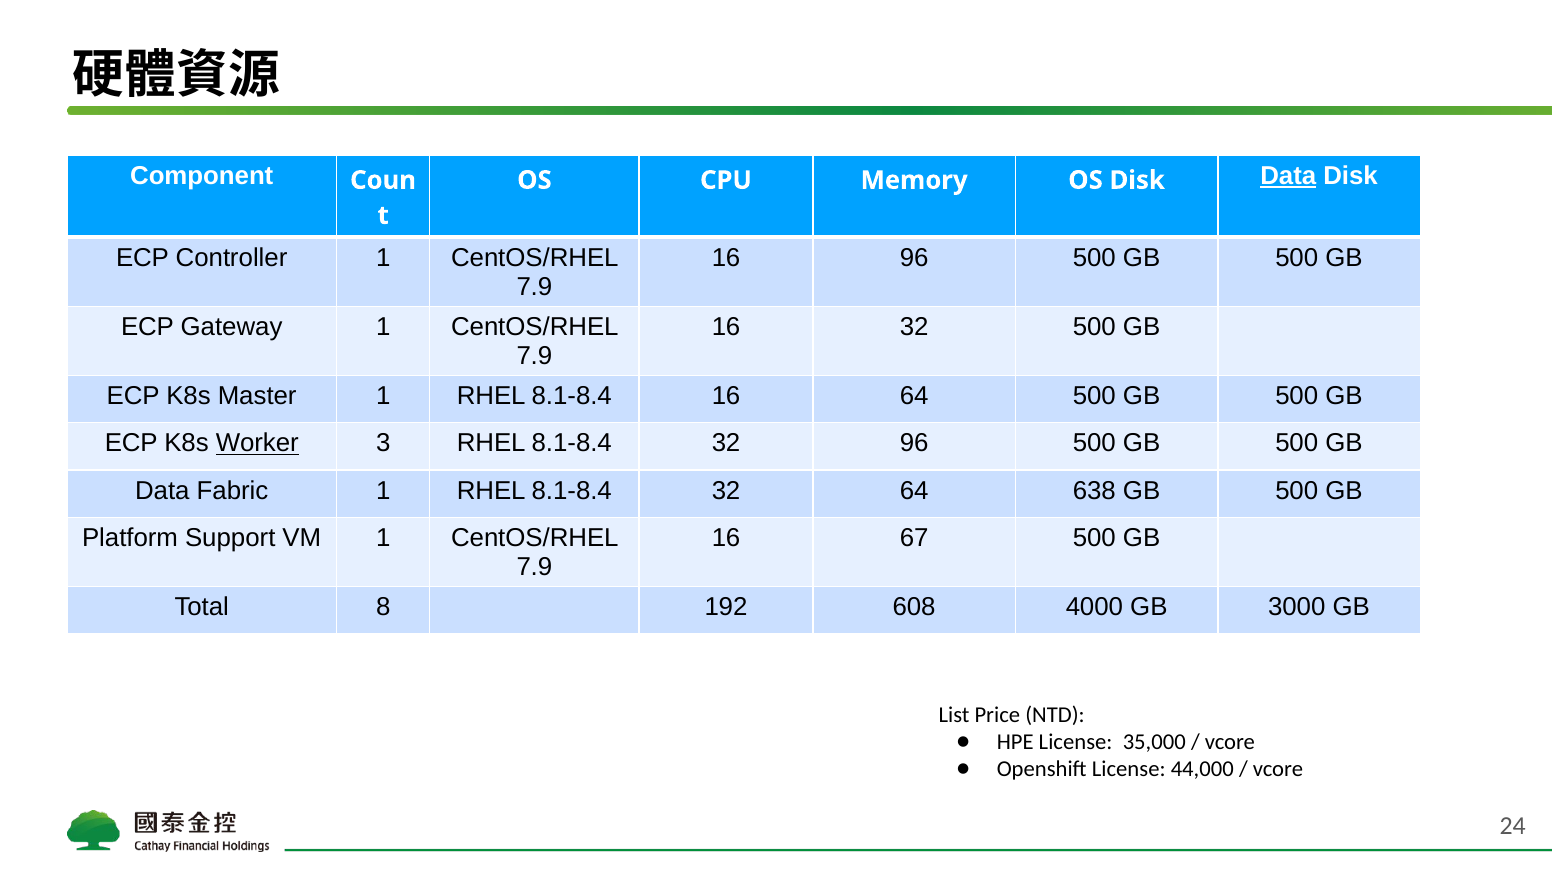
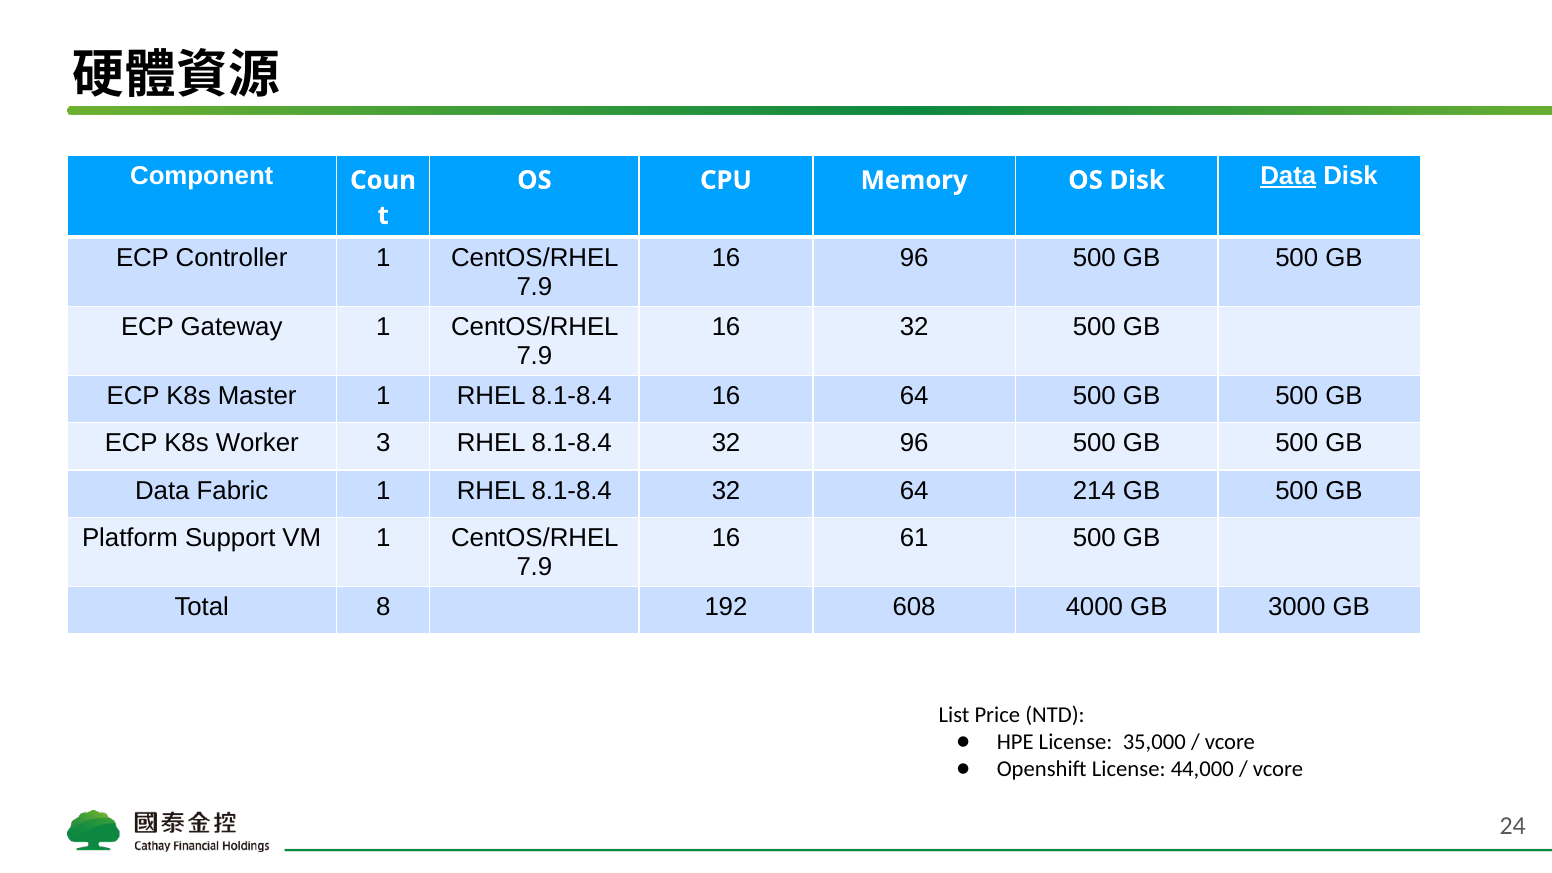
Worker underline: present -> none
638: 638 -> 214
67: 67 -> 61
